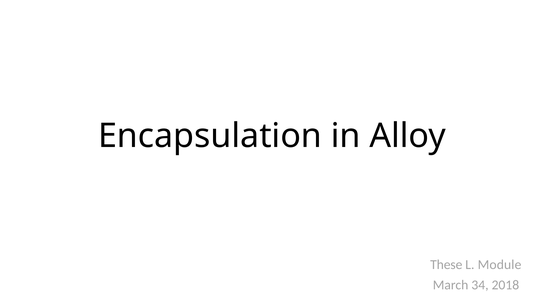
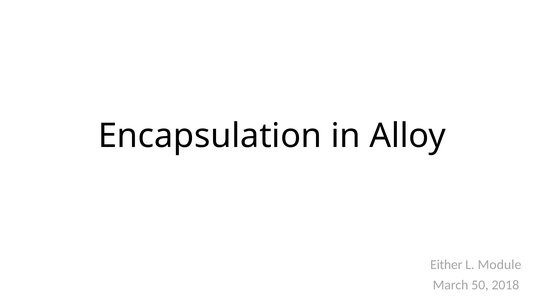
These: These -> Either
34: 34 -> 50
